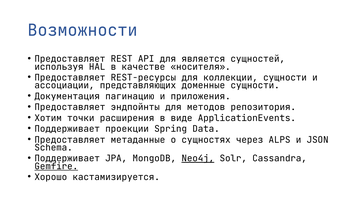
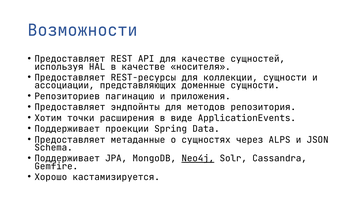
для является: является -> качестве
Документация: Документация -> Репозиториев
Gemfire underline: present -> none
